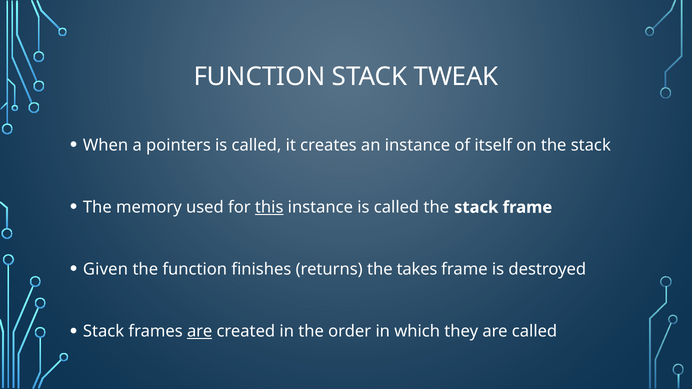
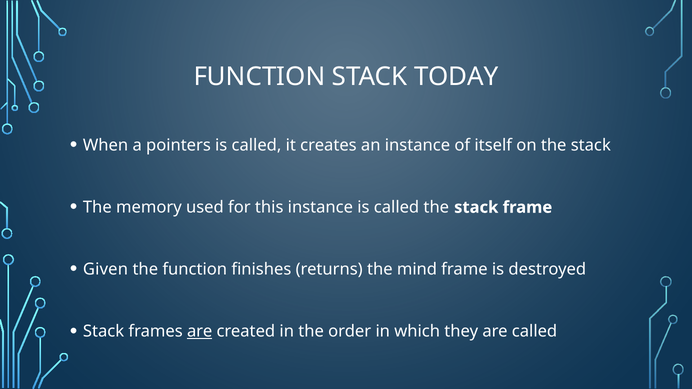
TWEAK: TWEAK -> TODAY
this underline: present -> none
takes: takes -> mind
